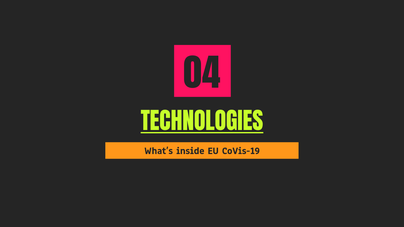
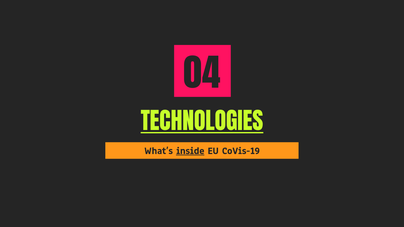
inside underline: none -> present
